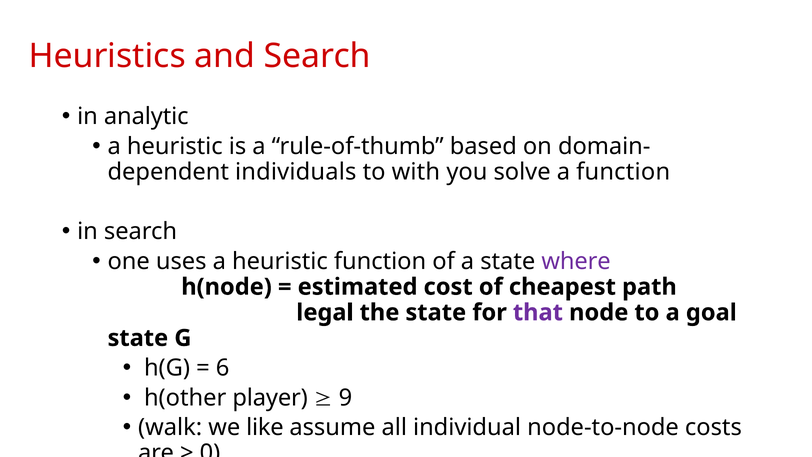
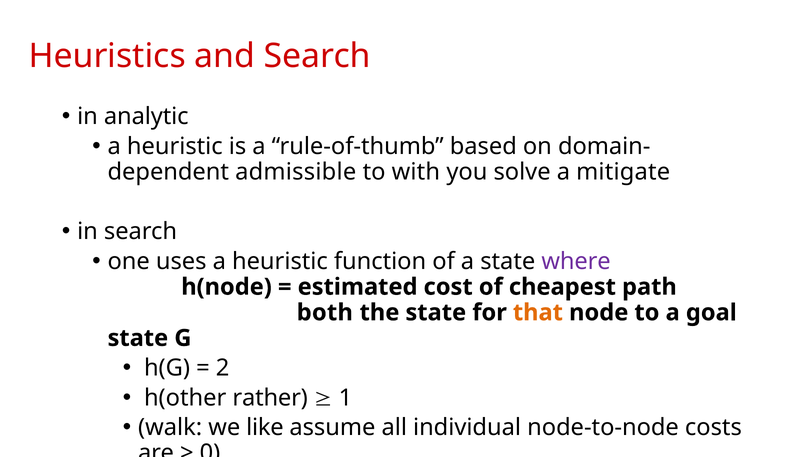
individuals: individuals -> admissible
a function: function -> mitigate
legal: legal -> both
that colour: purple -> orange
6: 6 -> 2
player: player -> rather
9: 9 -> 1
